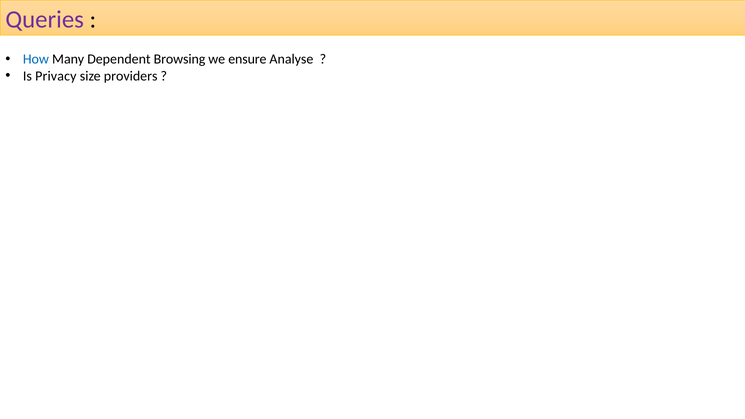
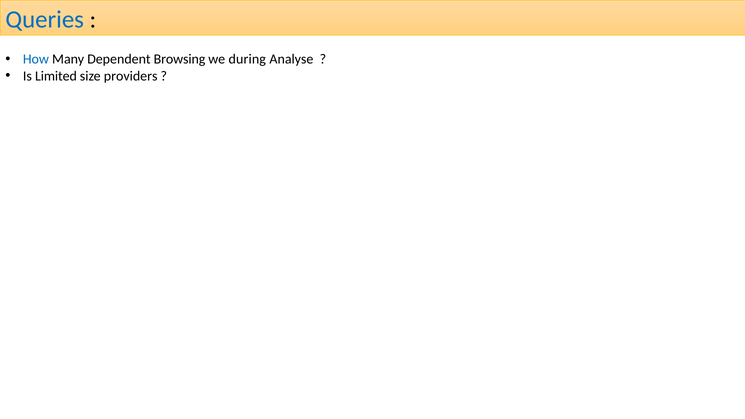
Queries colour: purple -> blue
ensure: ensure -> during
Privacy: Privacy -> Limited
